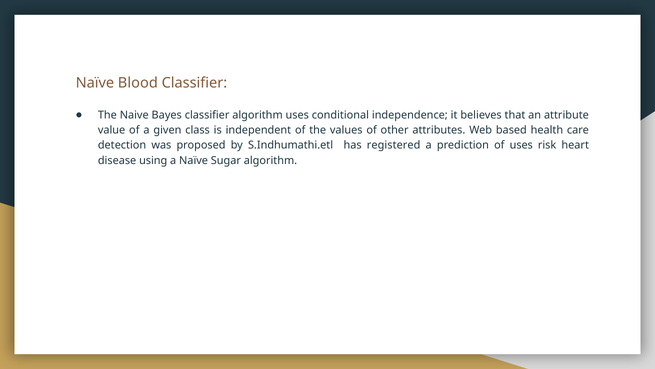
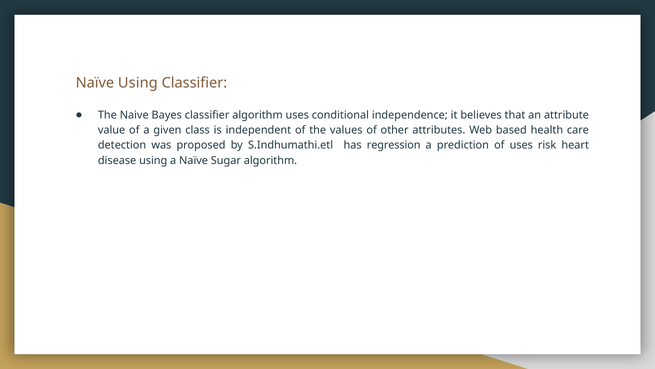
Naïve Blood: Blood -> Using
registered: registered -> regression
